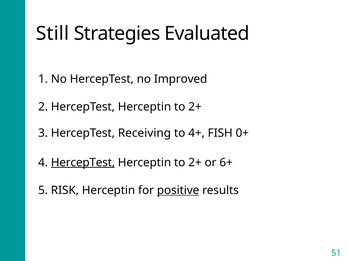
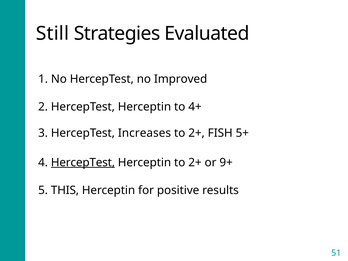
2+ at (195, 107): 2+ -> 4+
Receiving: Receiving -> Increases
4+ at (197, 133): 4+ -> 2+
0+: 0+ -> 5+
6+: 6+ -> 9+
RISK: RISK -> THIS
positive underline: present -> none
